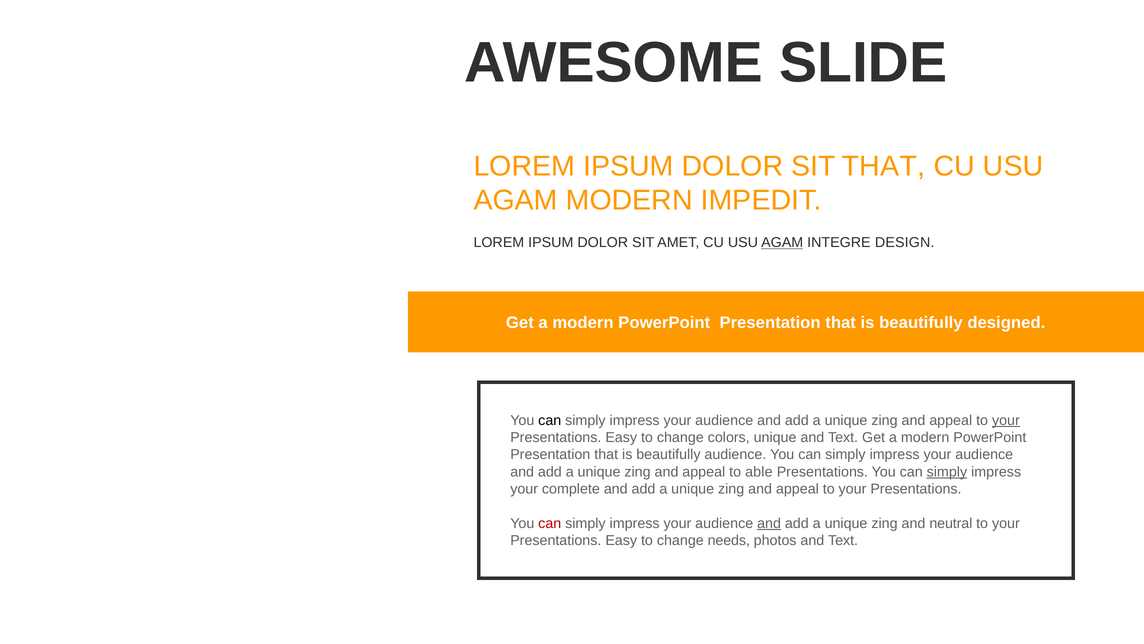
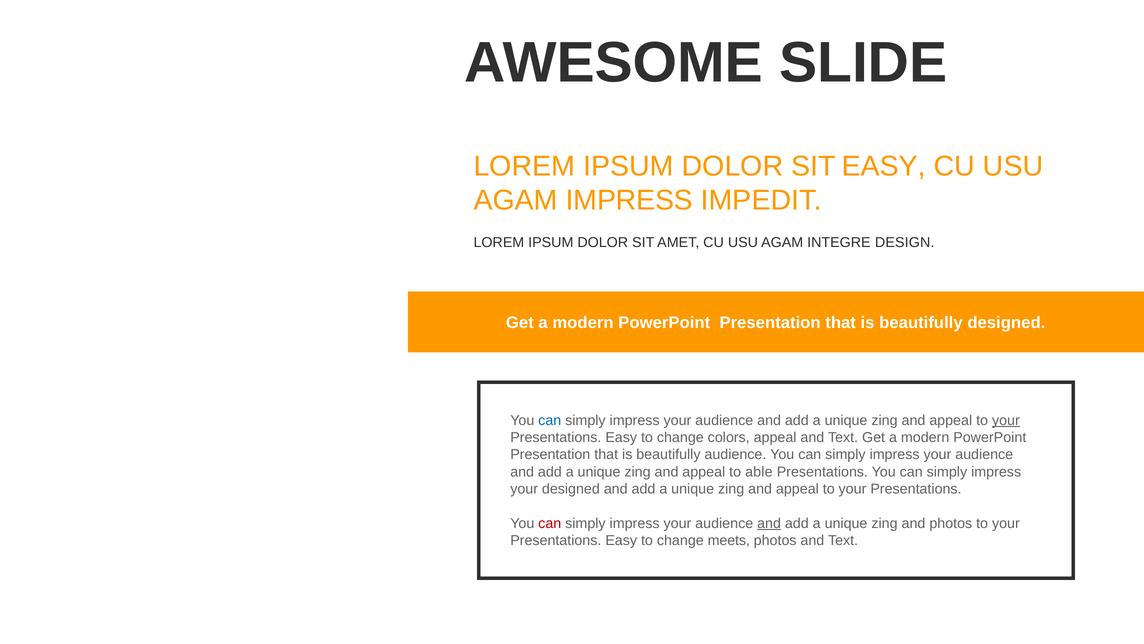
SIT THAT: THAT -> EASY
AGAM MODERN: MODERN -> IMPRESS
AGAM at (782, 242) underline: present -> none
can at (550, 420) colour: black -> blue
colors unique: unique -> appeal
simply at (947, 471) underline: present -> none
your complete: complete -> designed
and neutral: neutral -> photos
needs: needs -> meets
